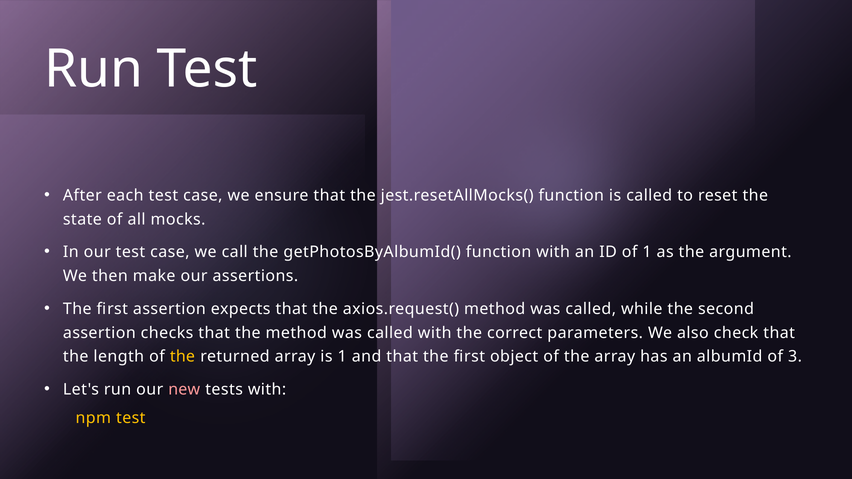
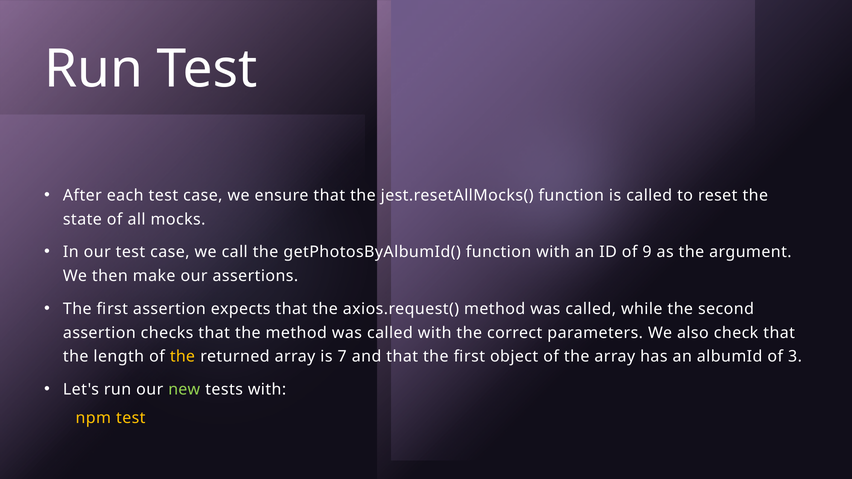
of 1: 1 -> 9
is 1: 1 -> 7
new colour: pink -> light green
